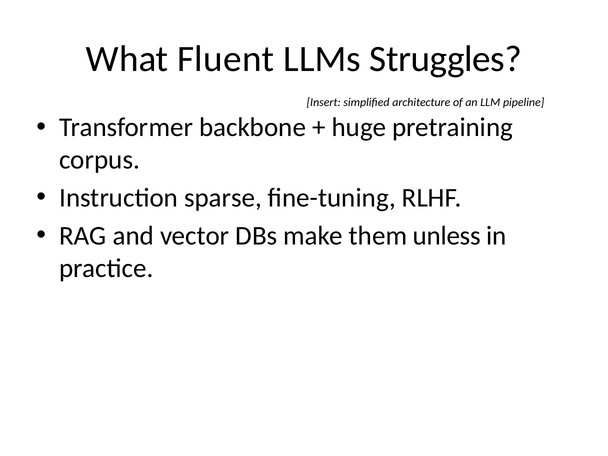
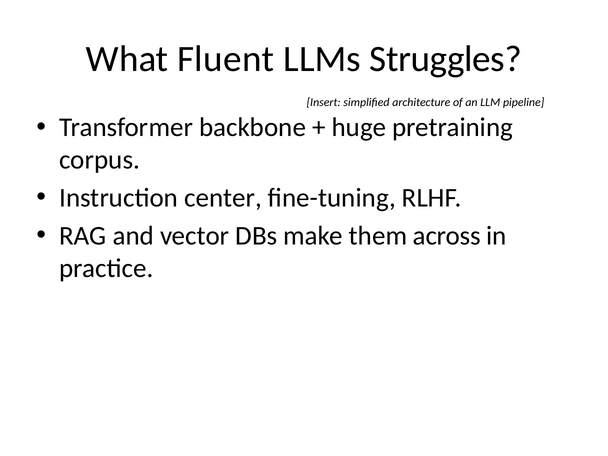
sparse: sparse -> center
unless: unless -> across
